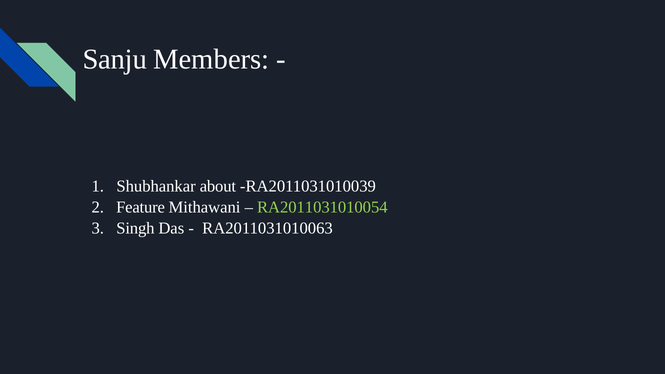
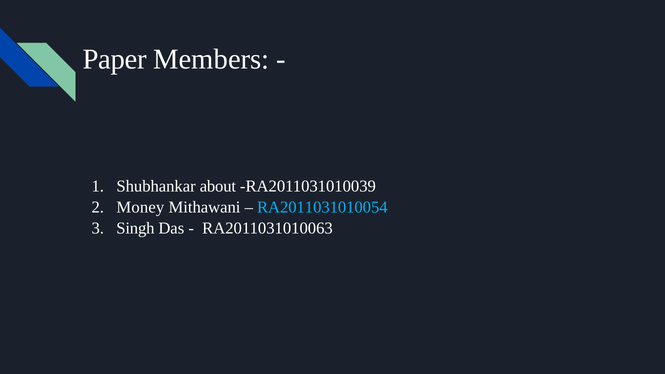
Sanju: Sanju -> Paper
Feature: Feature -> Money
RA2011031010054 colour: light green -> light blue
